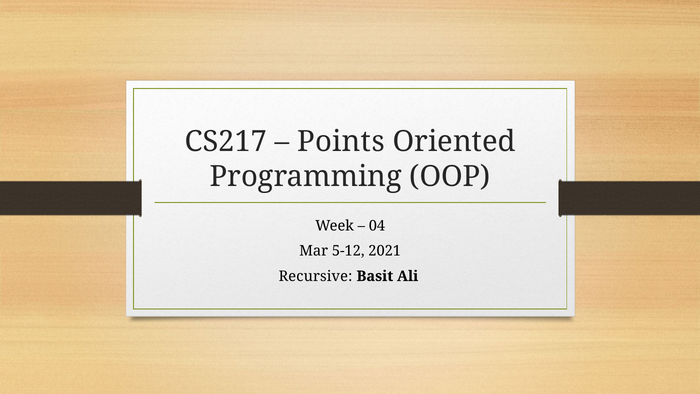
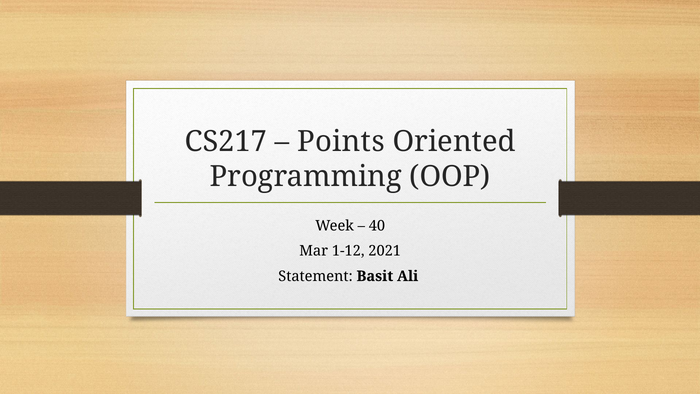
04: 04 -> 40
5-12: 5-12 -> 1-12
Recursive: Recursive -> Statement
